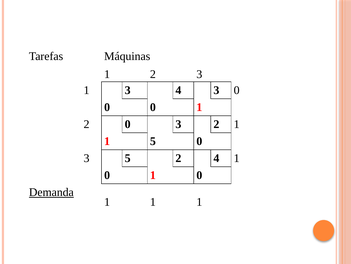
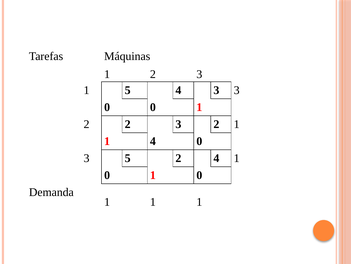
1 3: 3 -> 5
3 0: 0 -> 3
2 0: 0 -> 2
1 5: 5 -> 4
Demanda underline: present -> none
